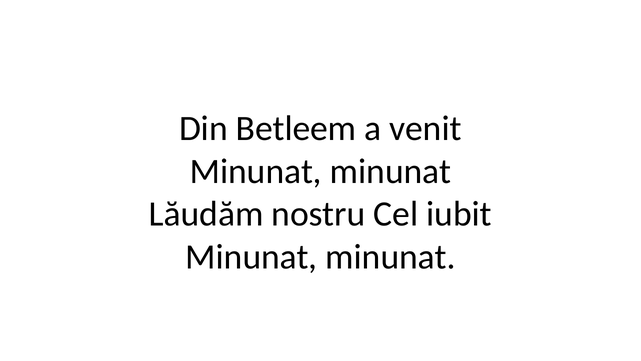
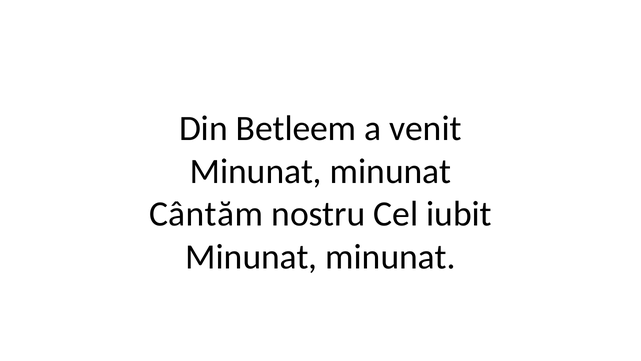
Lăudăm: Lăudăm -> Cântăm
